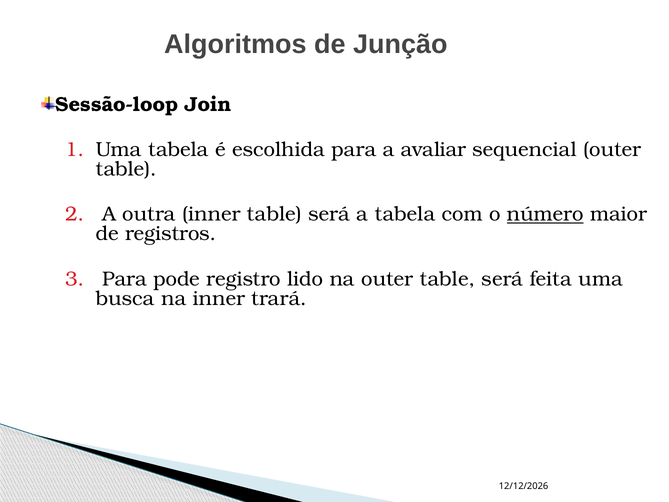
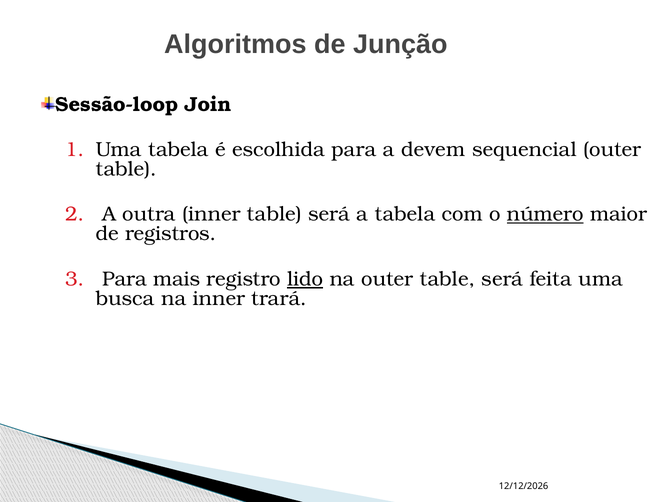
avaliar: avaliar -> devem
pode: pode -> mais
lido underline: none -> present
